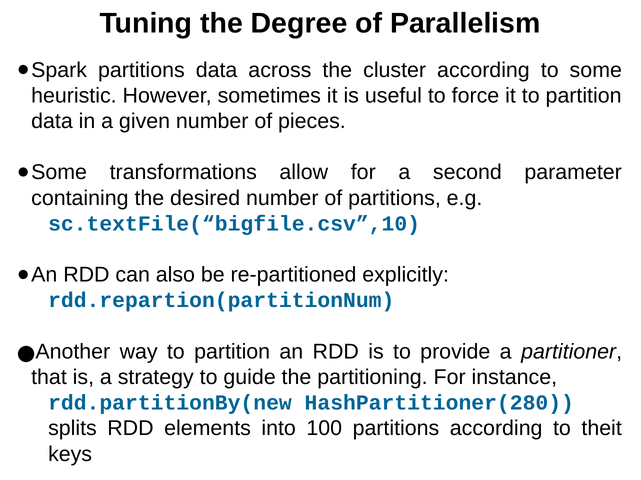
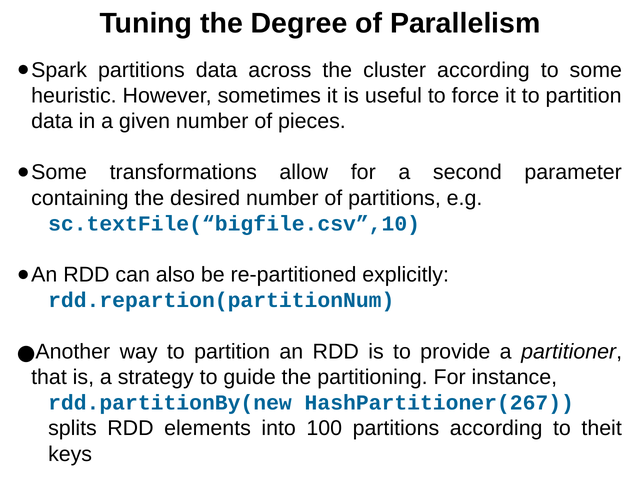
HashPartitioner(280: HashPartitioner(280 -> HashPartitioner(267
